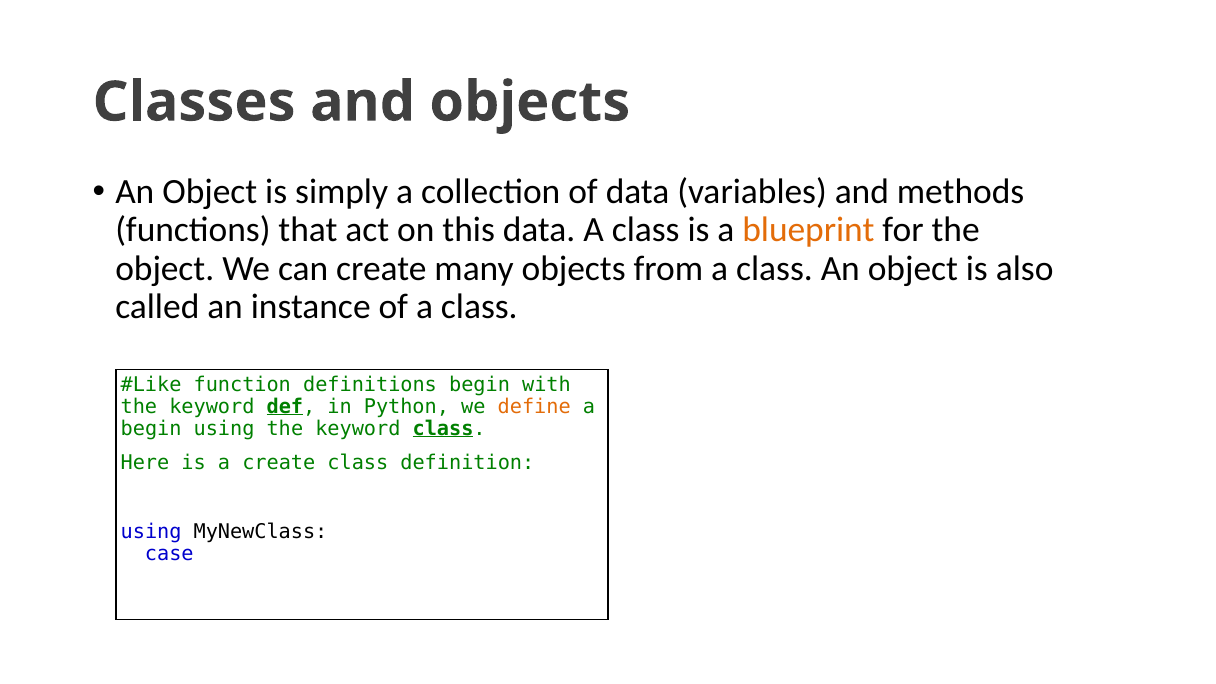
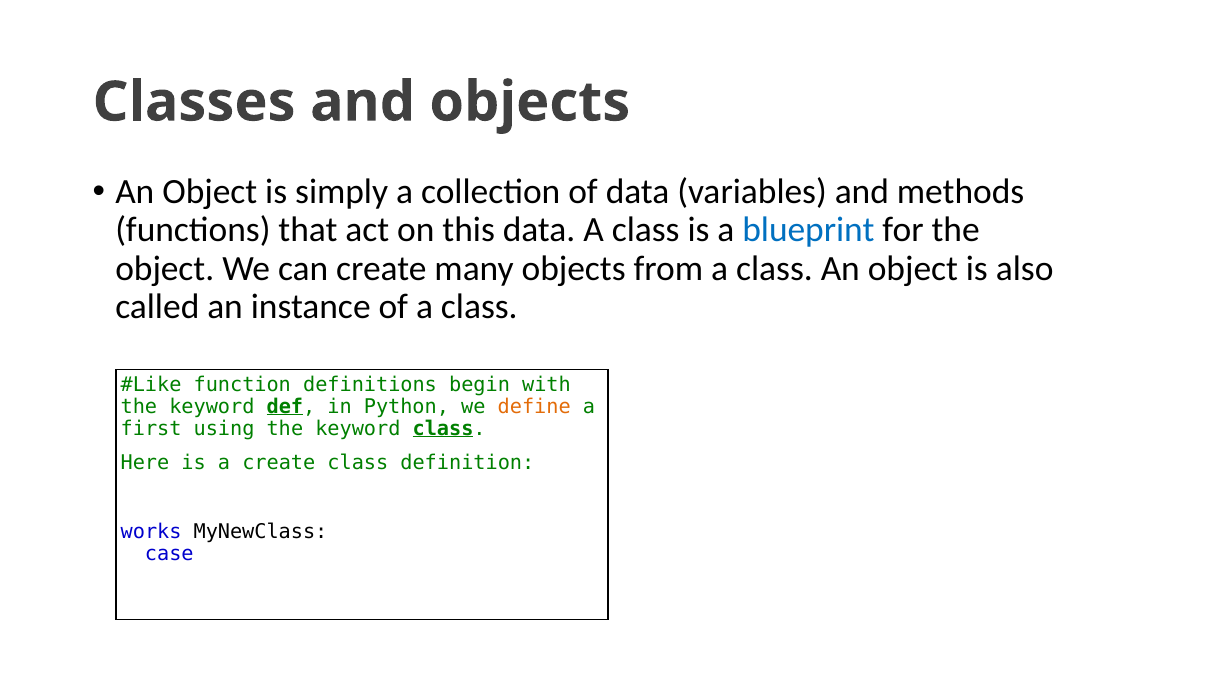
blueprint colour: orange -> blue
begin at (151, 429): begin -> first
using at (151, 532): using -> works
